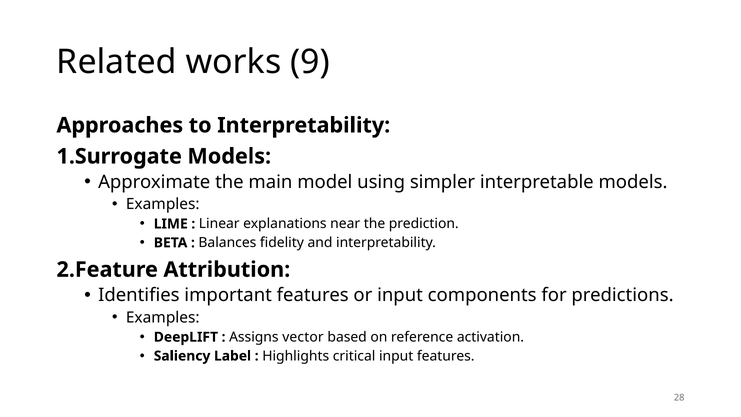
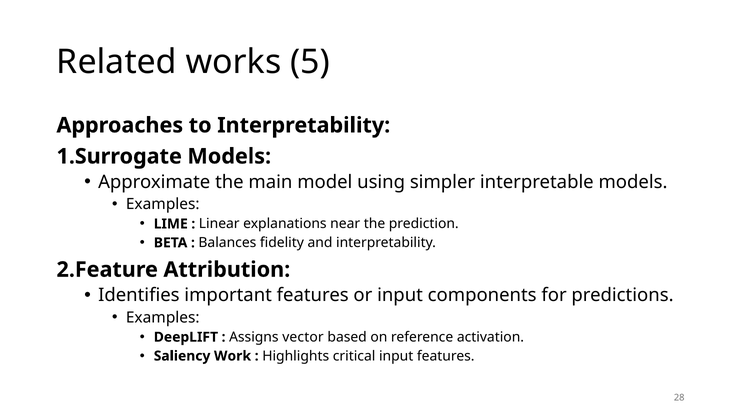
9: 9 -> 5
Label: Label -> Work
